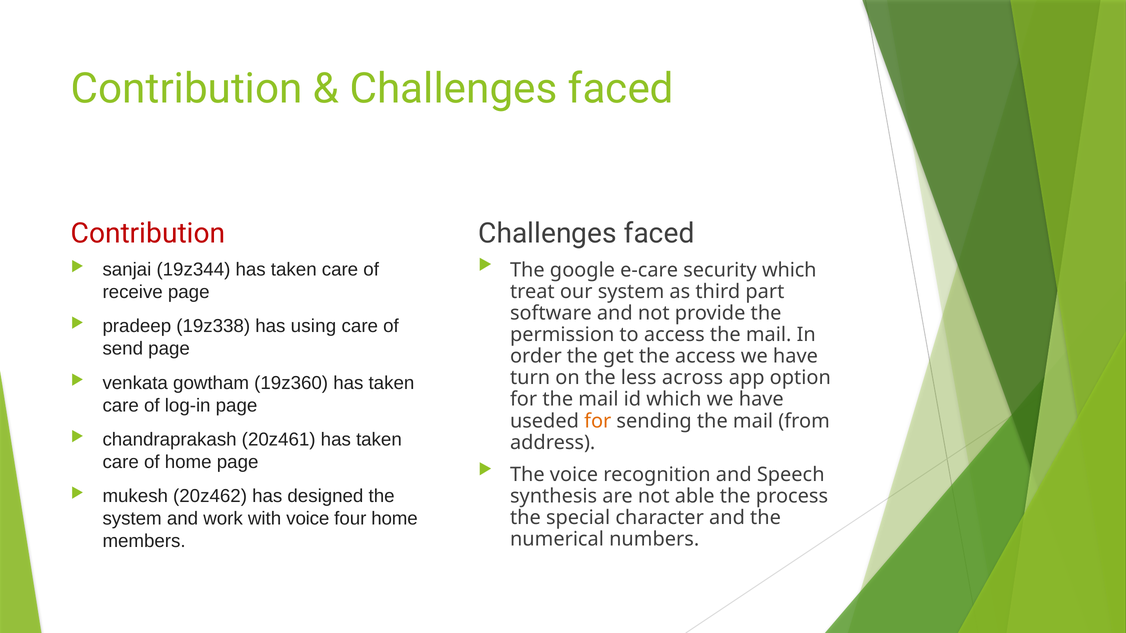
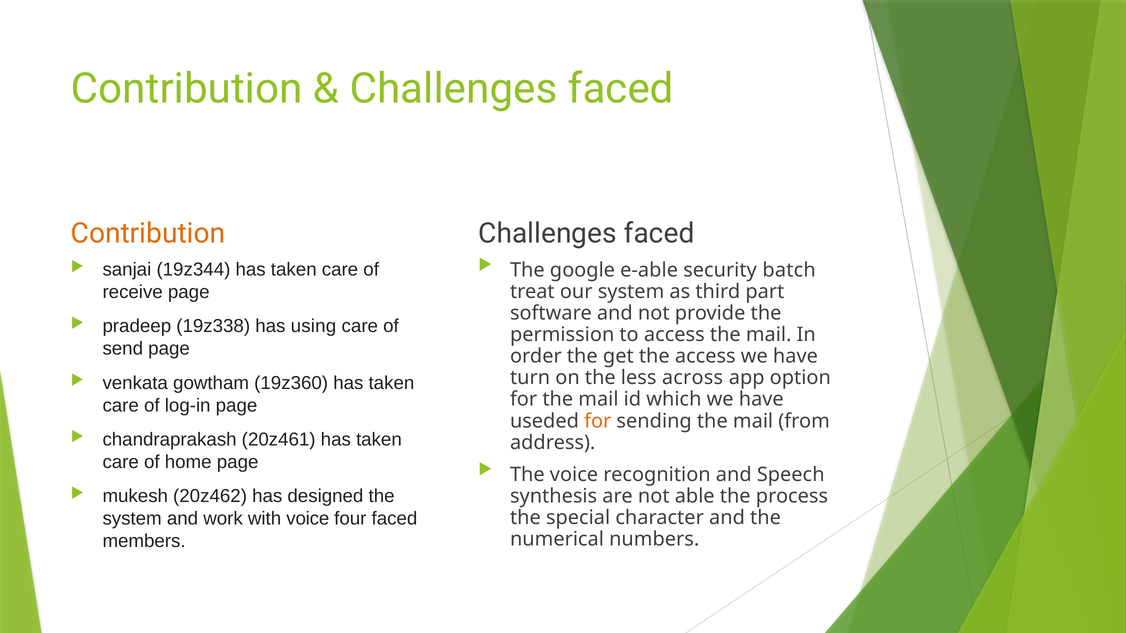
Contribution at (148, 234) colour: red -> orange
e-care: e-care -> e-able
security which: which -> batch
four home: home -> faced
